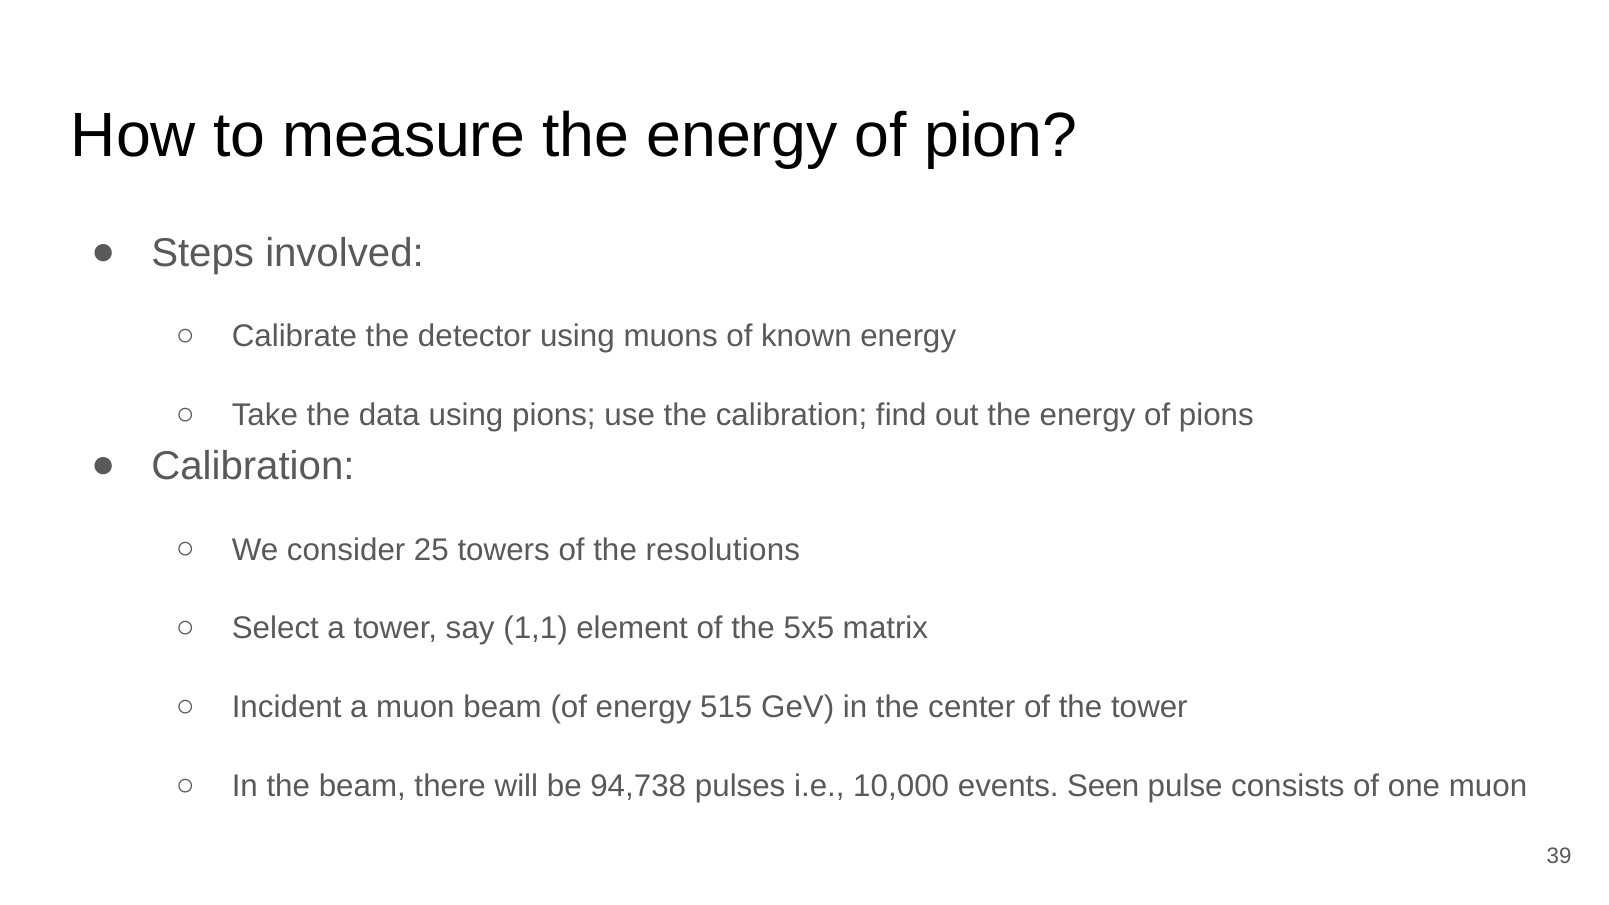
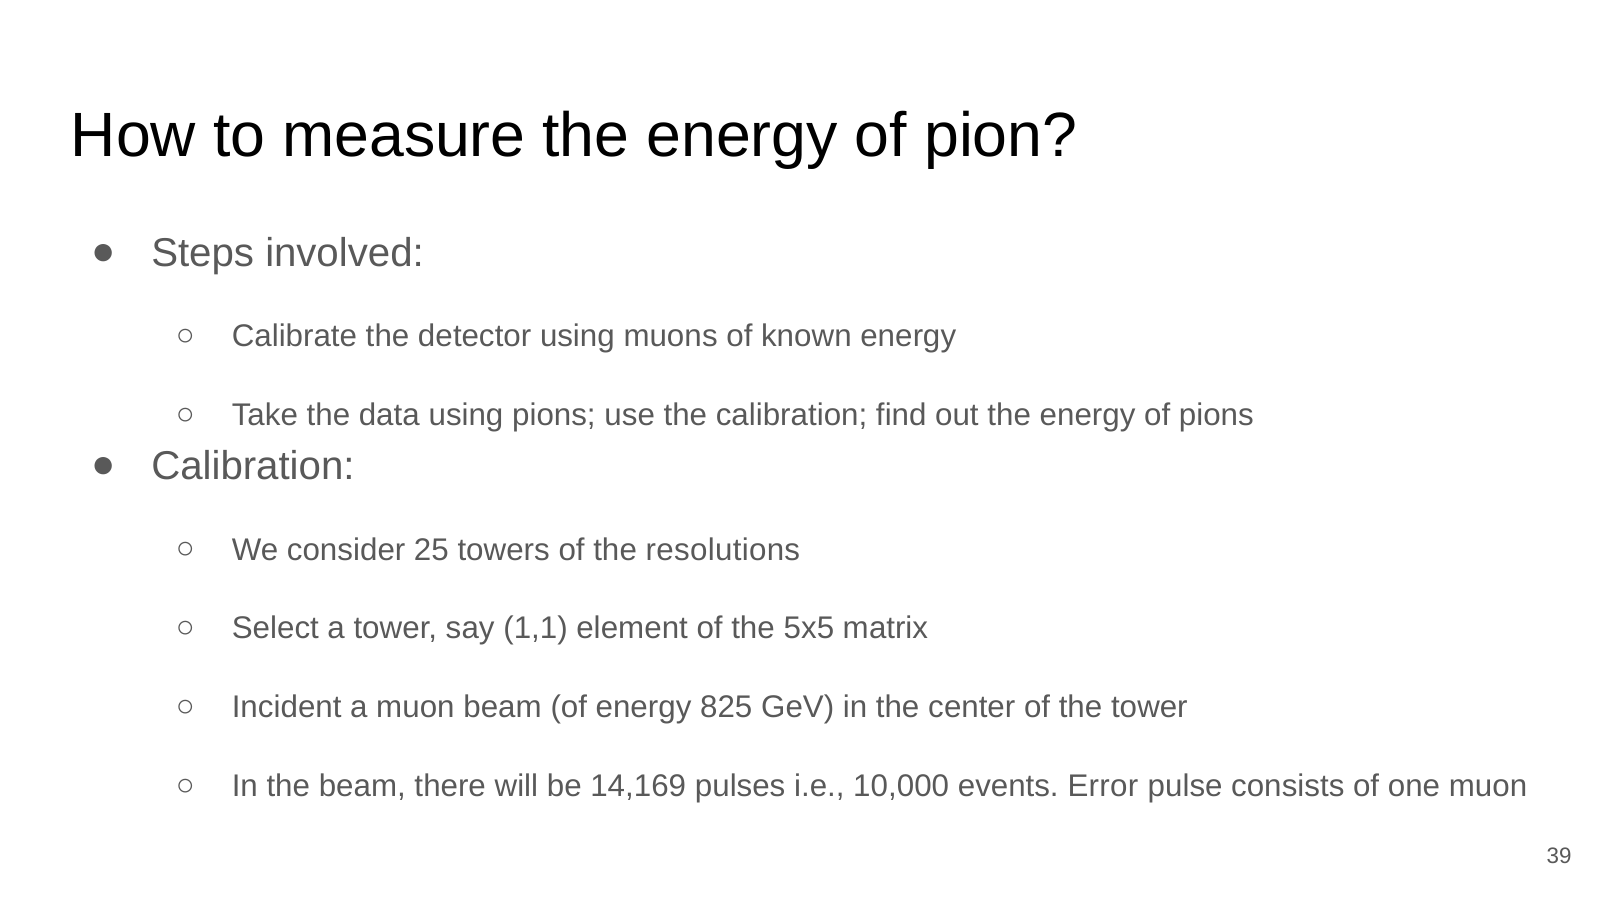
515: 515 -> 825
94,738: 94,738 -> 14,169
Seen: Seen -> Error
